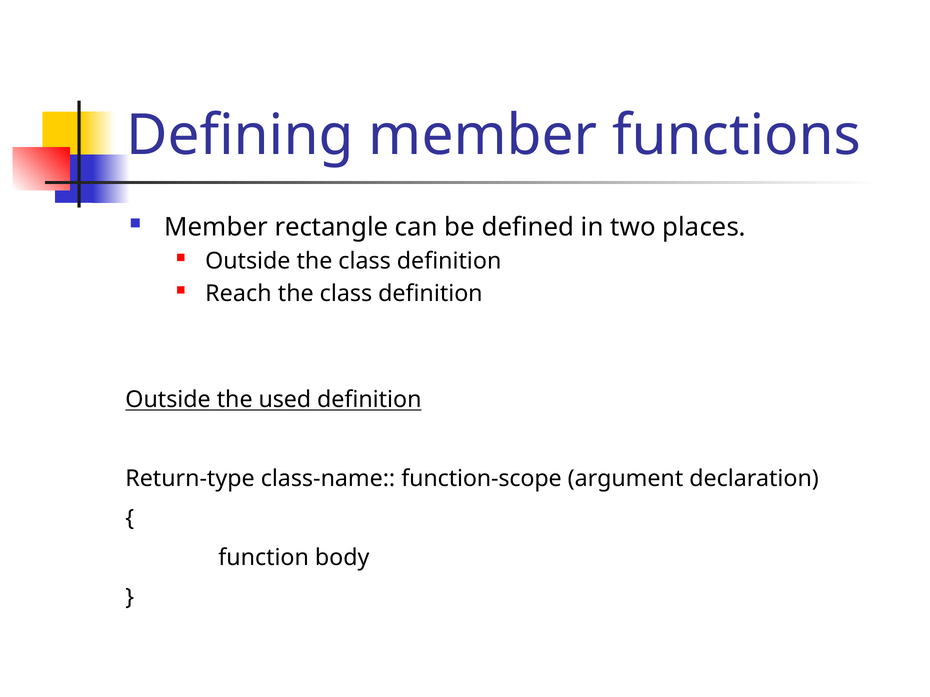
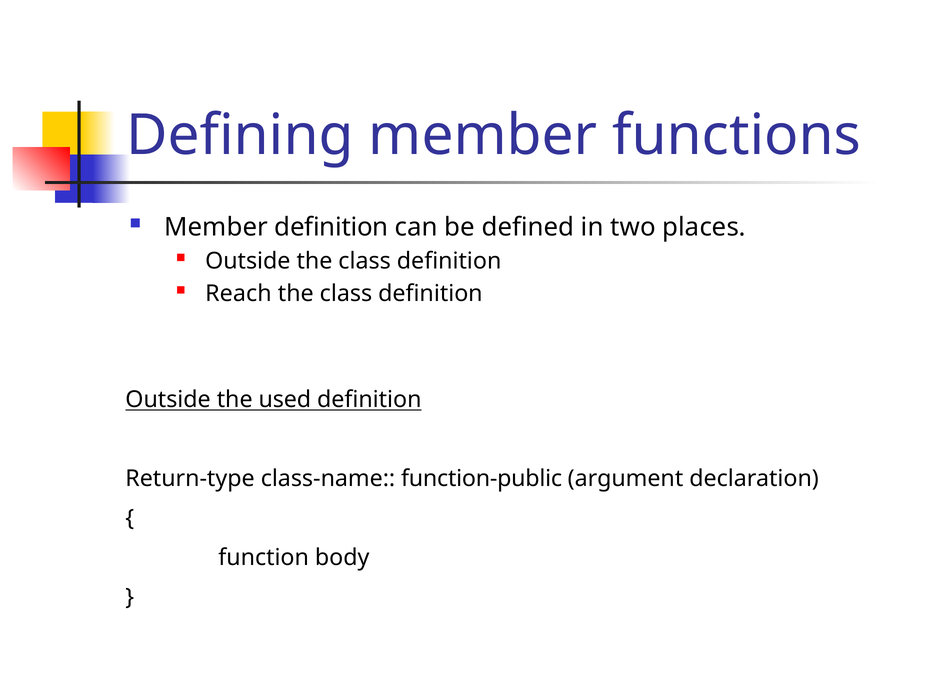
Member rectangle: rectangle -> definition
function-scope: function-scope -> function-public
